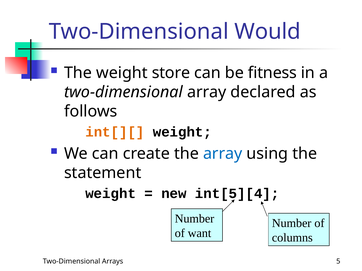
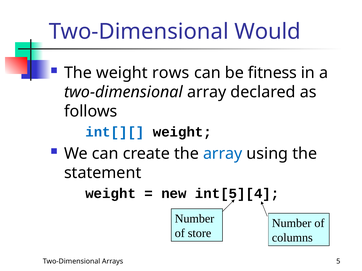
store: store -> rows
int[][ colour: orange -> blue
want: want -> store
